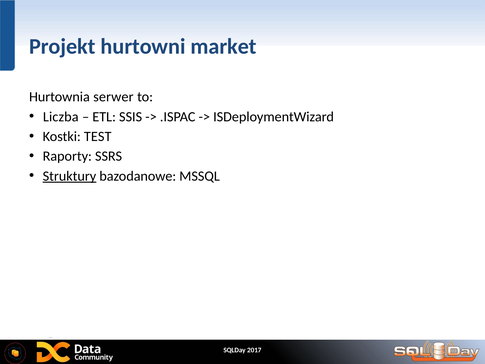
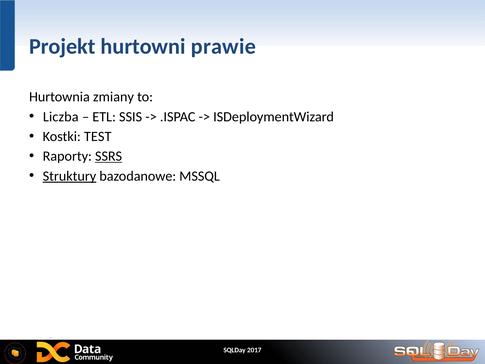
market: market -> prawie
serwer: serwer -> zmiany
SSRS underline: none -> present
